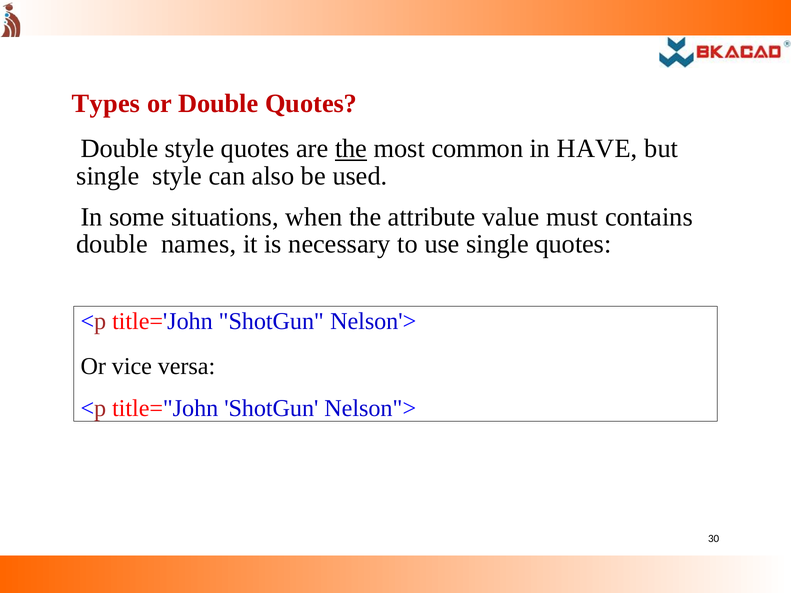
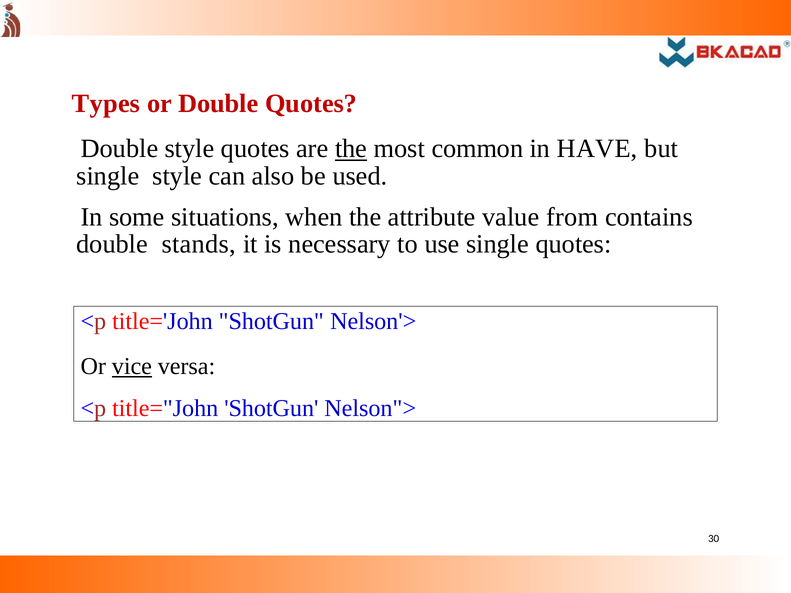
must: must -> from
names: names -> stands
vice underline: none -> present
